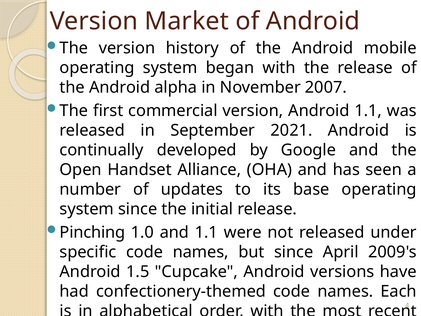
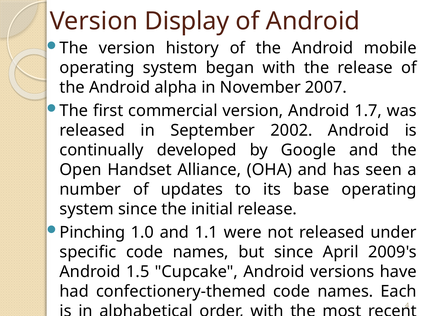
Market: Market -> Display
Android 1.1: 1.1 -> 1.7
2021: 2021 -> 2002
